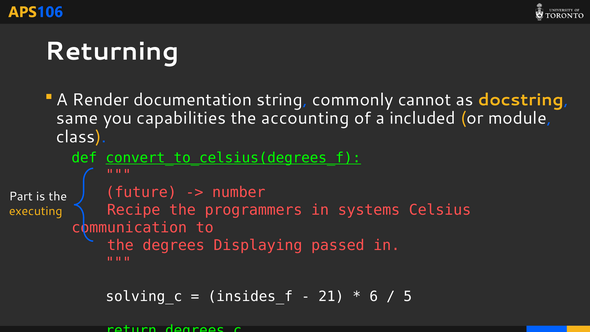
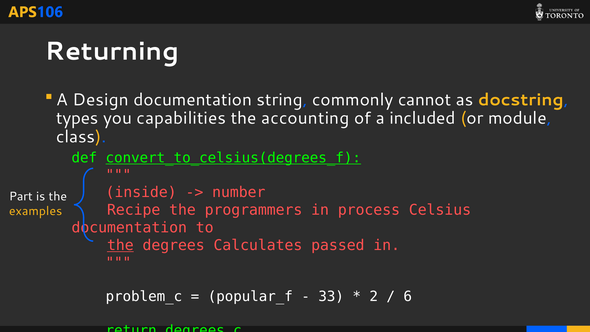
Render: Render -> Design
same: same -> types
future: future -> inside
systems: systems -> process
executing: executing -> examples
communication at (129, 228): communication -> documentation
the at (120, 245) underline: none -> present
Displaying: Displaying -> Calculates
solving_c: solving_c -> problem_c
insides_f: insides_f -> popular_f
21: 21 -> 33
6: 6 -> 2
5: 5 -> 6
